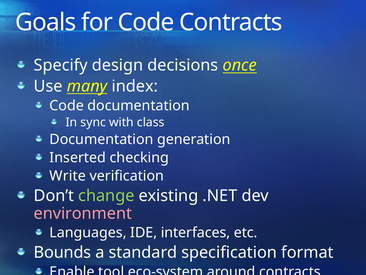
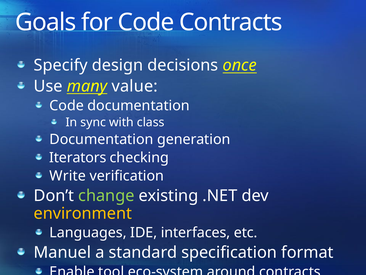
index: index -> value
Inserted: Inserted -> Iterators
environment colour: pink -> yellow
Bounds: Bounds -> Manuel
